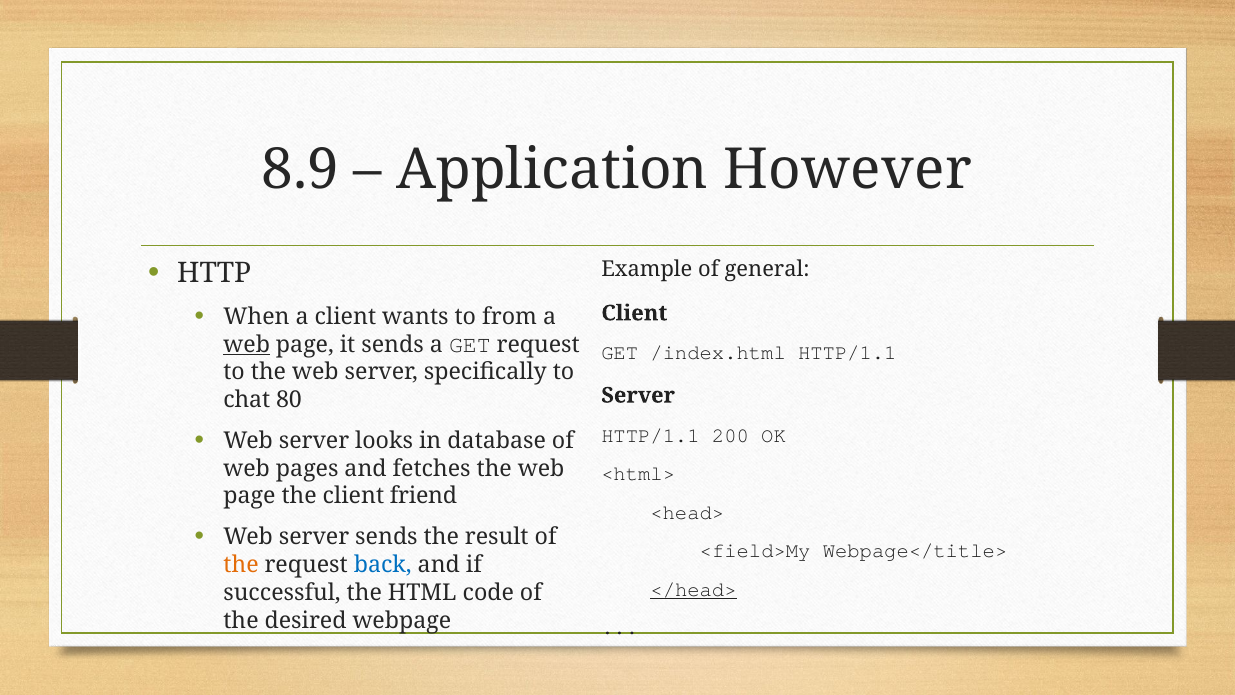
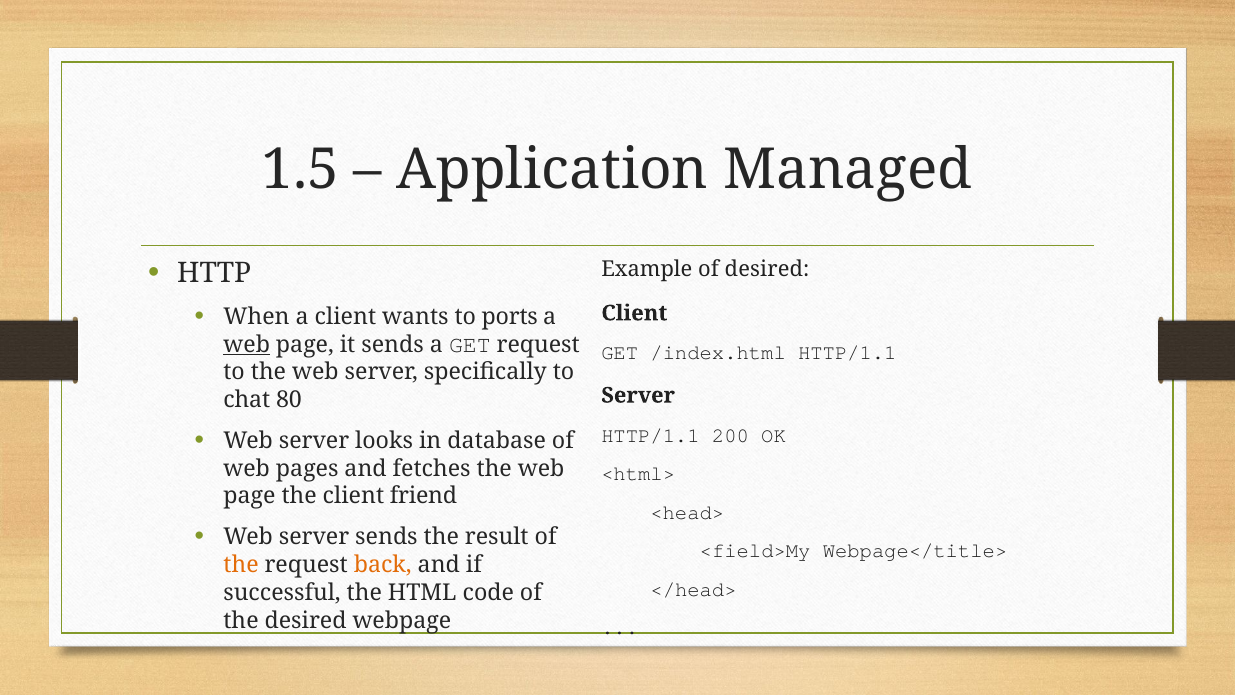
8.9: 8.9 -> 1.5
However: However -> Managed
of general: general -> desired
from: from -> ports
back colour: blue -> orange
</head> underline: present -> none
